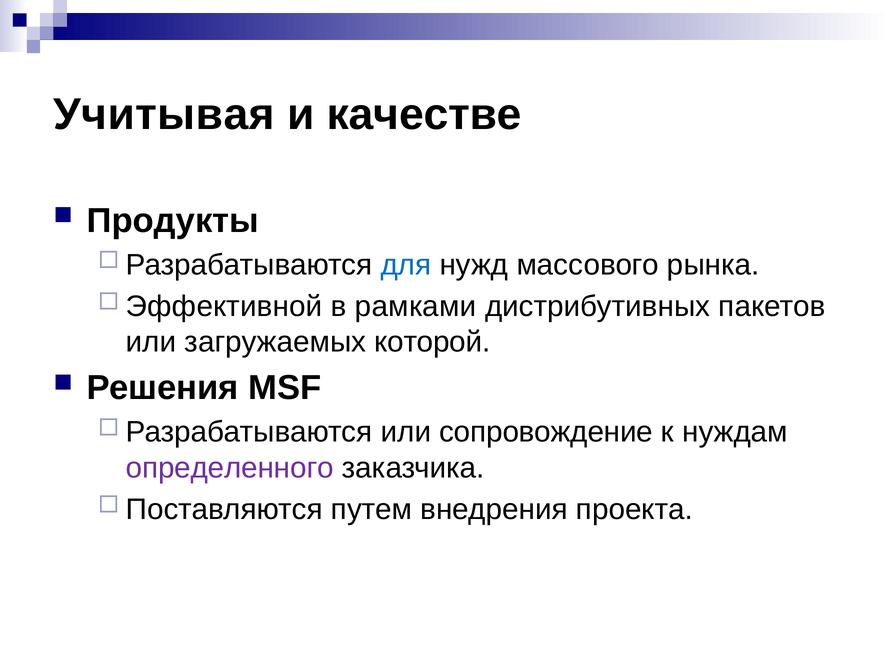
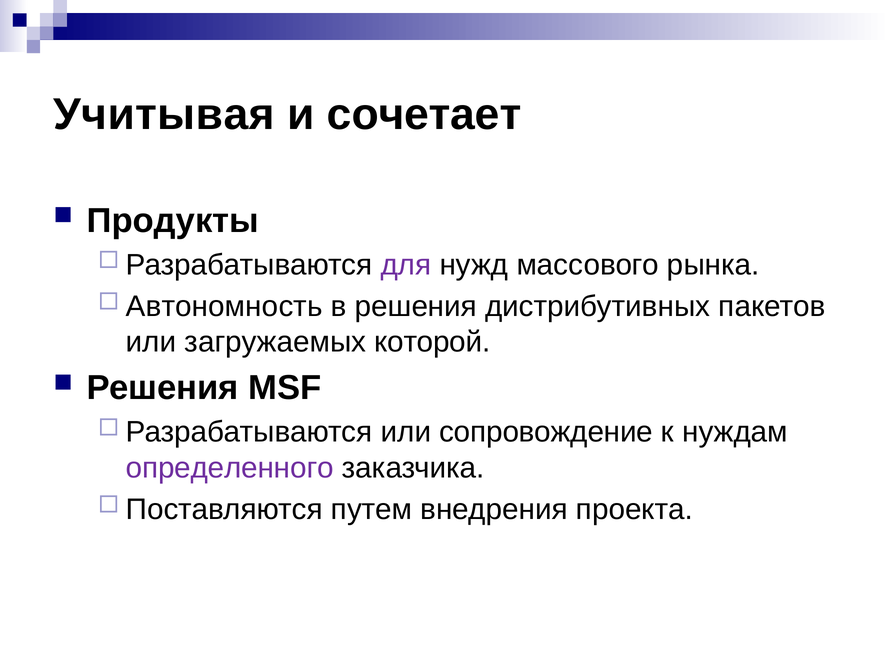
качестве: качестве -> сочетает
для colour: blue -> purple
Эффективной: Эффективной -> Автономность
в рамками: рамками -> решения
